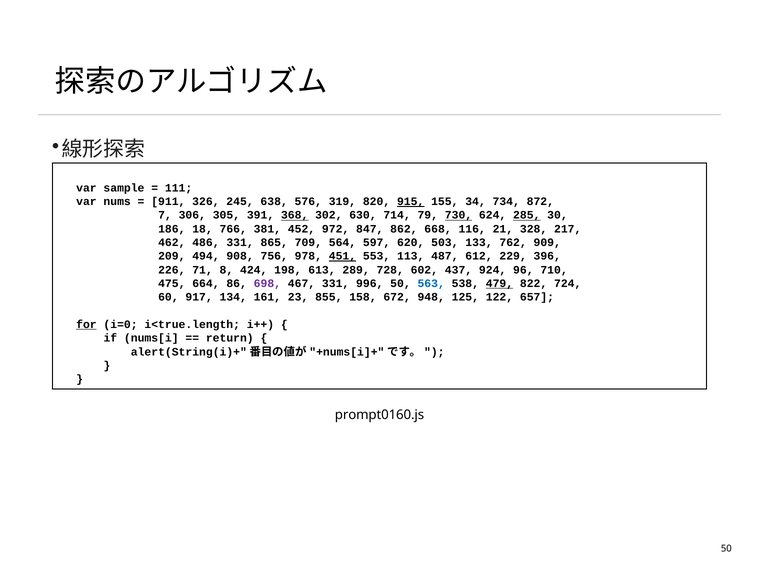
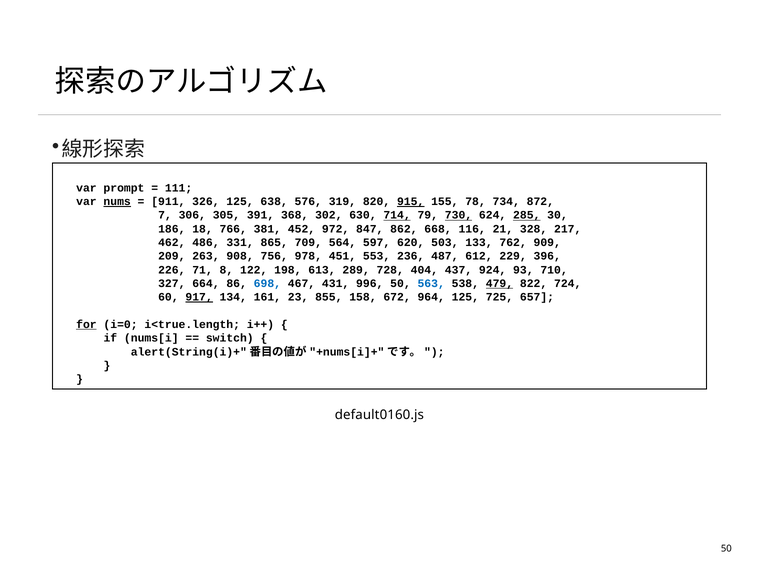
sample: sample -> prompt
nums underline: none -> present
326 245: 245 -> 125
34: 34 -> 78
368 underline: present -> none
714 underline: none -> present
494: 494 -> 263
451 underline: present -> none
113: 113 -> 236
424: 424 -> 122
602: 602 -> 404
96: 96 -> 93
475: 475 -> 327
698 colour: purple -> blue
467 331: 331 -> 431
917 underline: none -> present
948: 948 -> 964
122: 122 -> 725
return: return -> switch
prompt0160.js: prompt0160.js -> default0160.js
